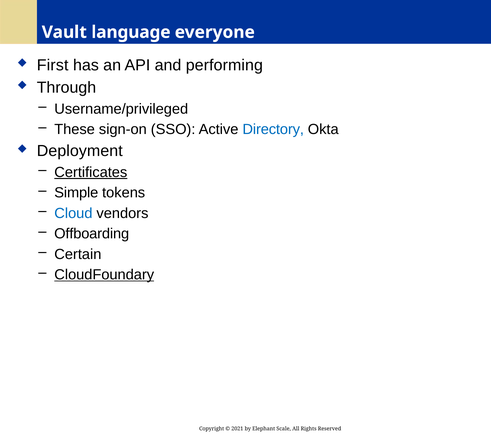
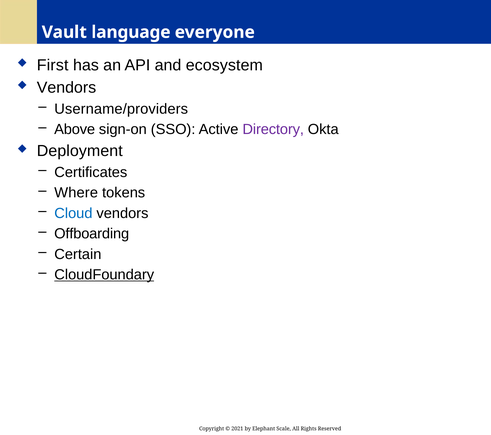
performing: performing -> ecosystem
Through at (66, 88): Through -> Vendors
Username/privileged: Username/privileged -> Username/providers
These: These -> Above
Directory colour: blue -> purple
Certificates underline: present -> none
Simple: Simple -> Where
